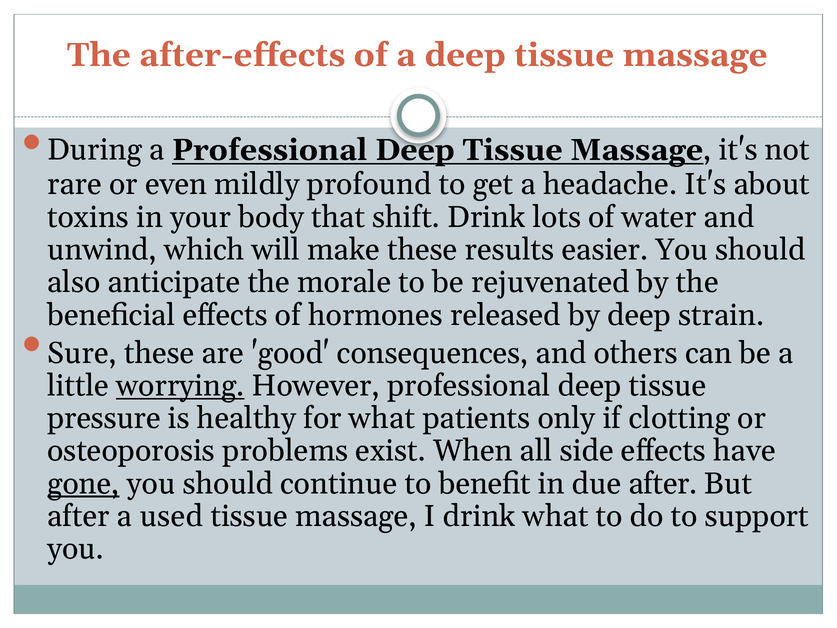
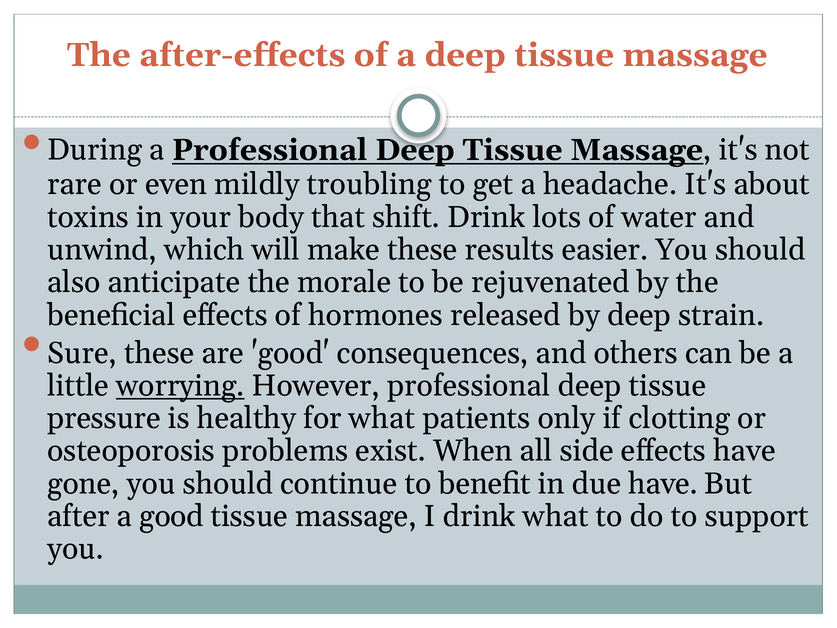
profound: profound -> troubling
gone underline: present -> none
due after: after -> have
a used: used -> good
